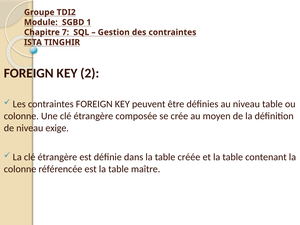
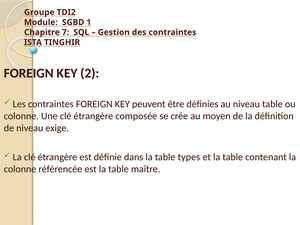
créée: créée -> types
